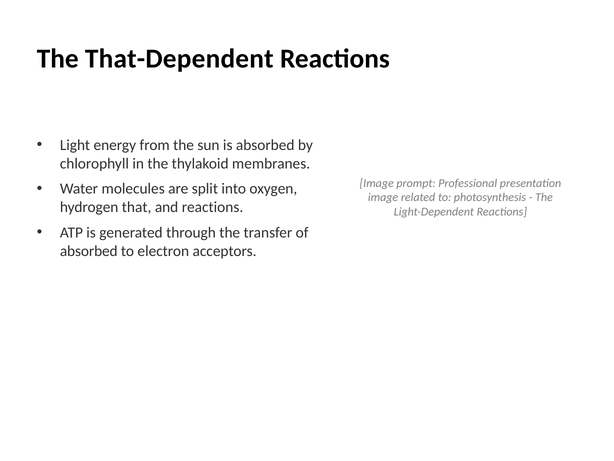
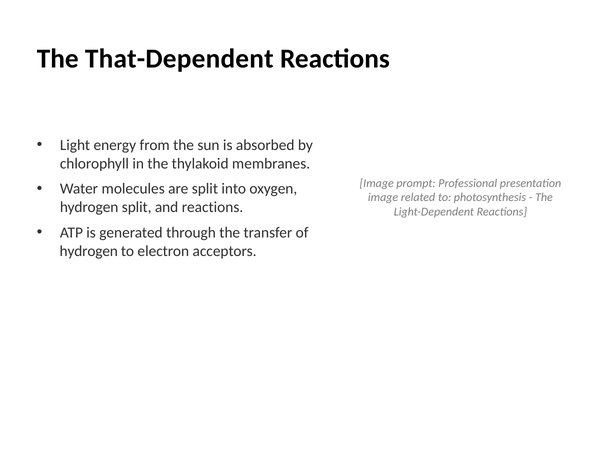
hydrogen that: that -> split
absorbed at (89, 251): absorbed -> hydrogen
